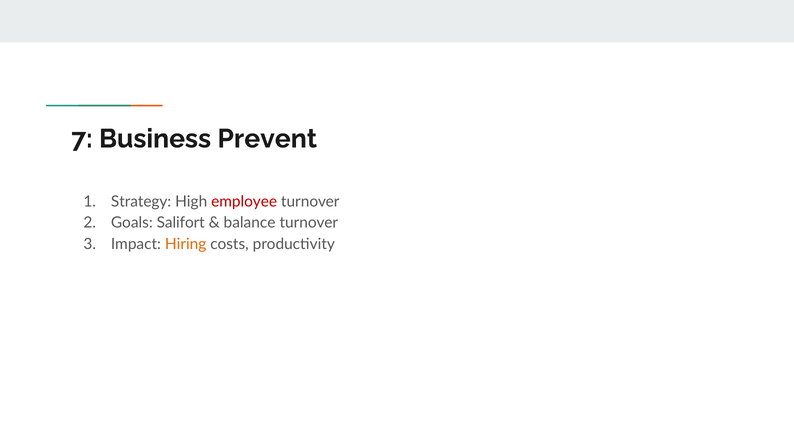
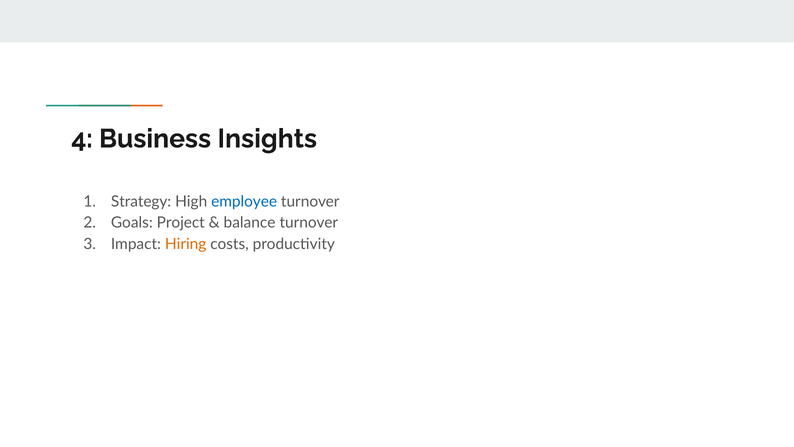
7: 7 -> 4
Prevent: Prevent -> Insights
employee colour: red -> blue
Salifort: Salifort -> Project
